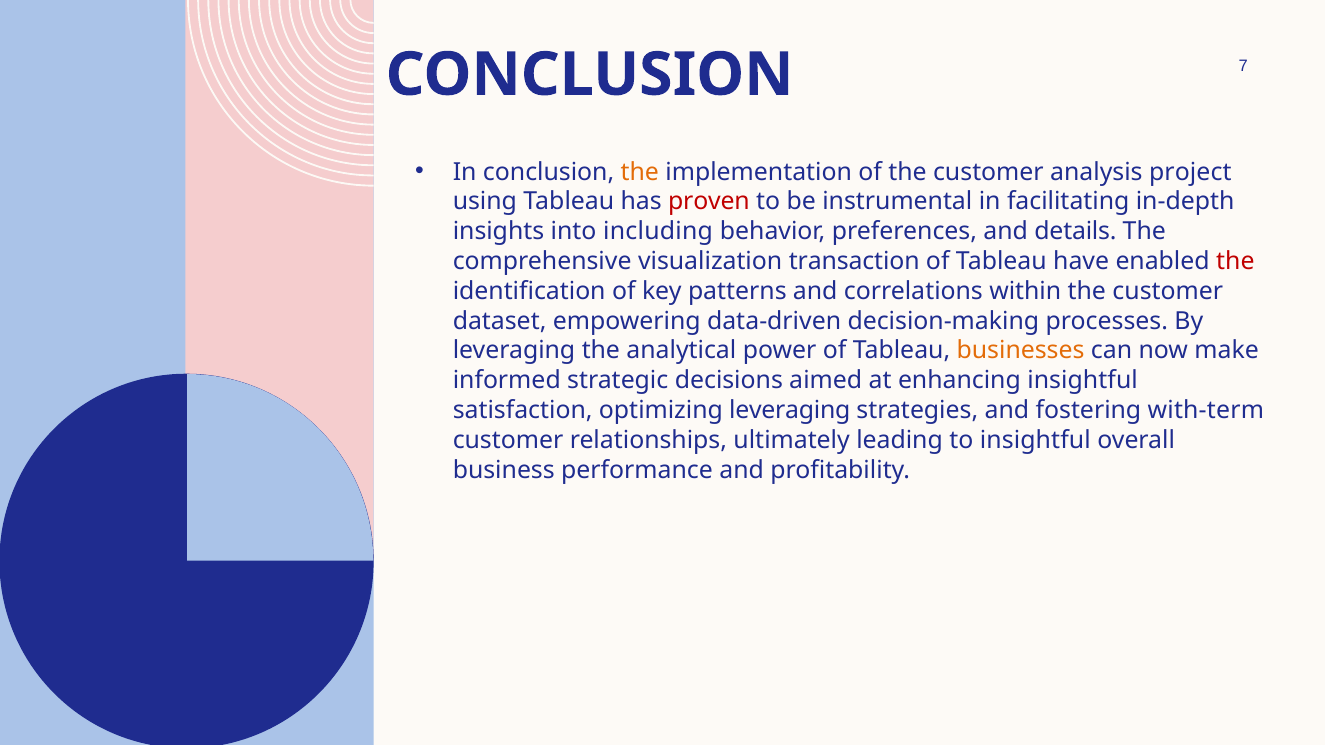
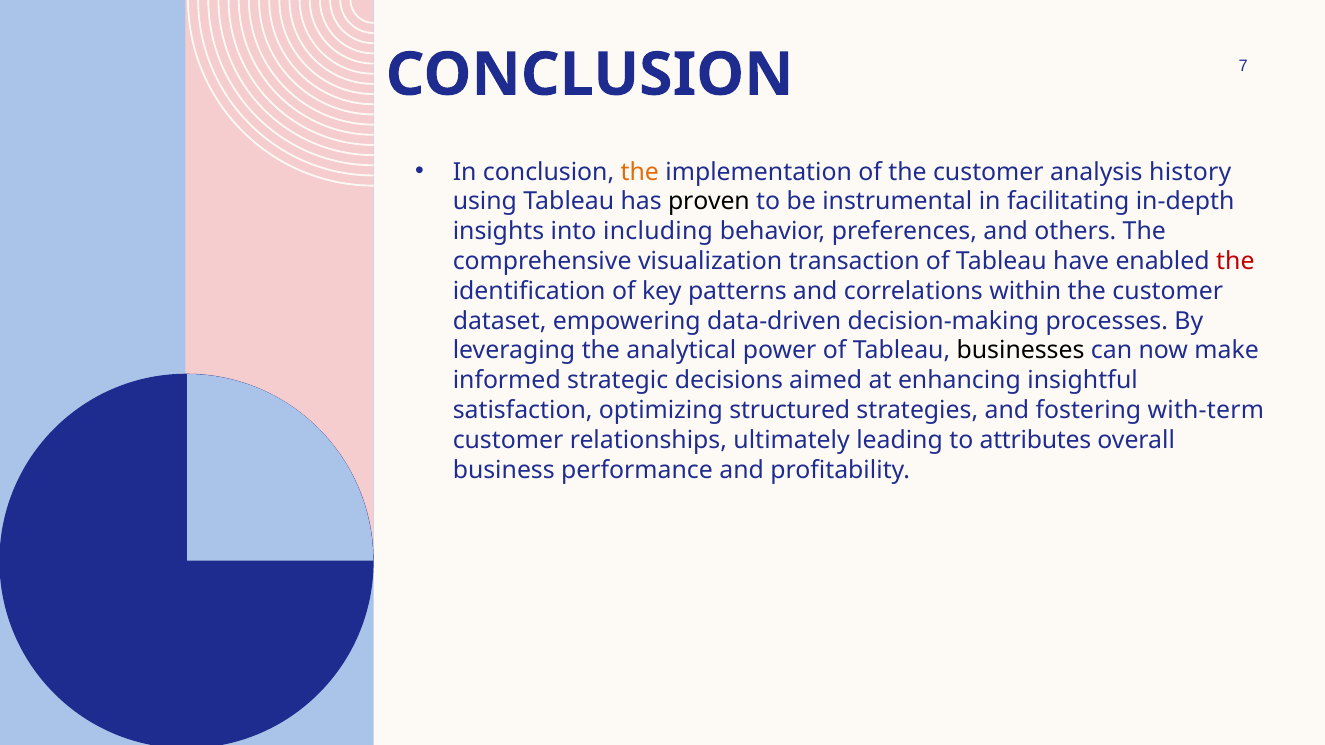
project: project -> history
proven colour: red -> black
details: details -> others
businesses colour: orange -> black
optimizing leveraging: leveraging -> structured
to insightful: insightful -> attributes
